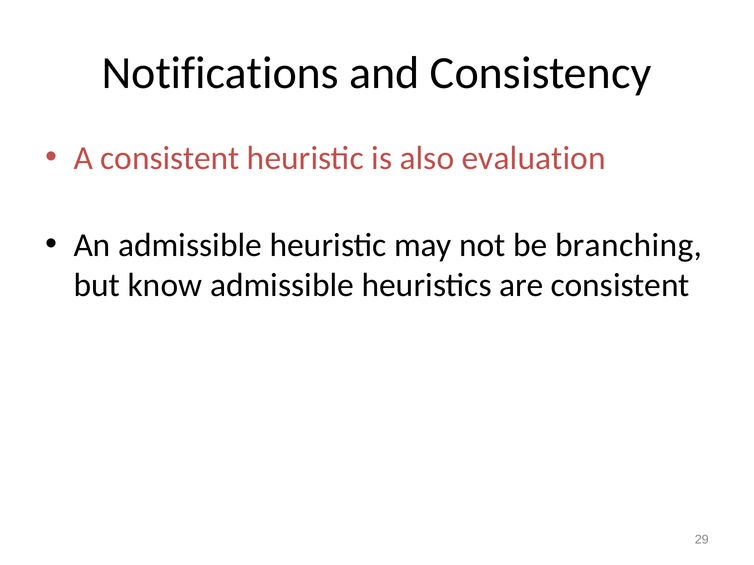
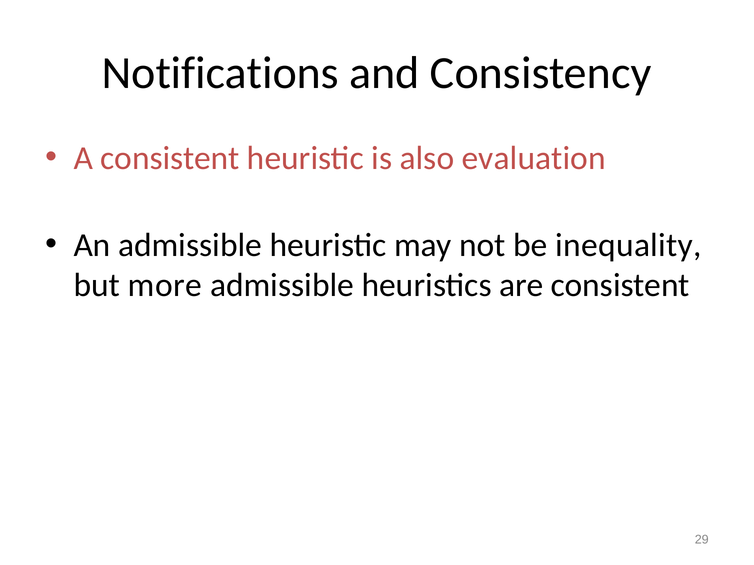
branching: branching -> inequality
know: know -> more
